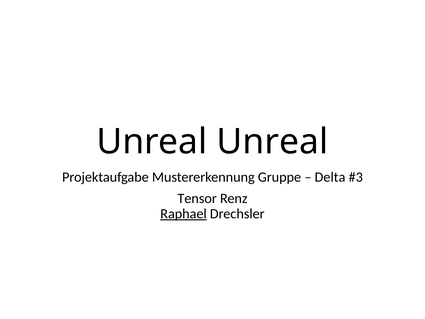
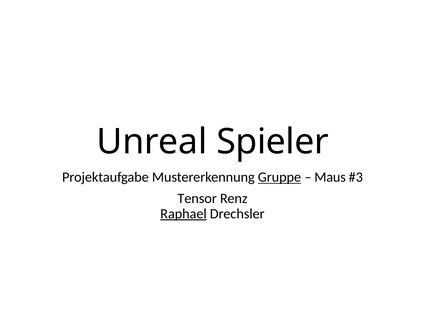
Unreal Unreal: Unreal -> Spieler
Gruppe underline: none -> present
Delta: Delta -> Maus
